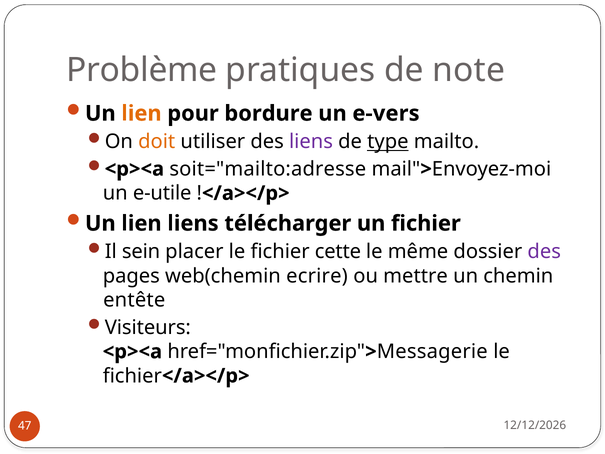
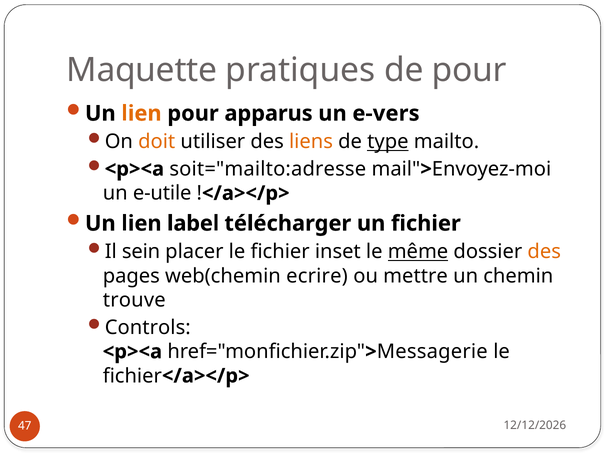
Problème: Problème -> Maquette
de note: note -> pour
bordure: bordure -> apparus
liens at (311, 142) colour: purple -> orange
lien liens: liens -> label
cette: cette -> inset
même underline: none -> present
des at (544, 252) colour: purple -> orange
entête: entête -> trouve
Visiteurs: Visiteurs -> Controls
